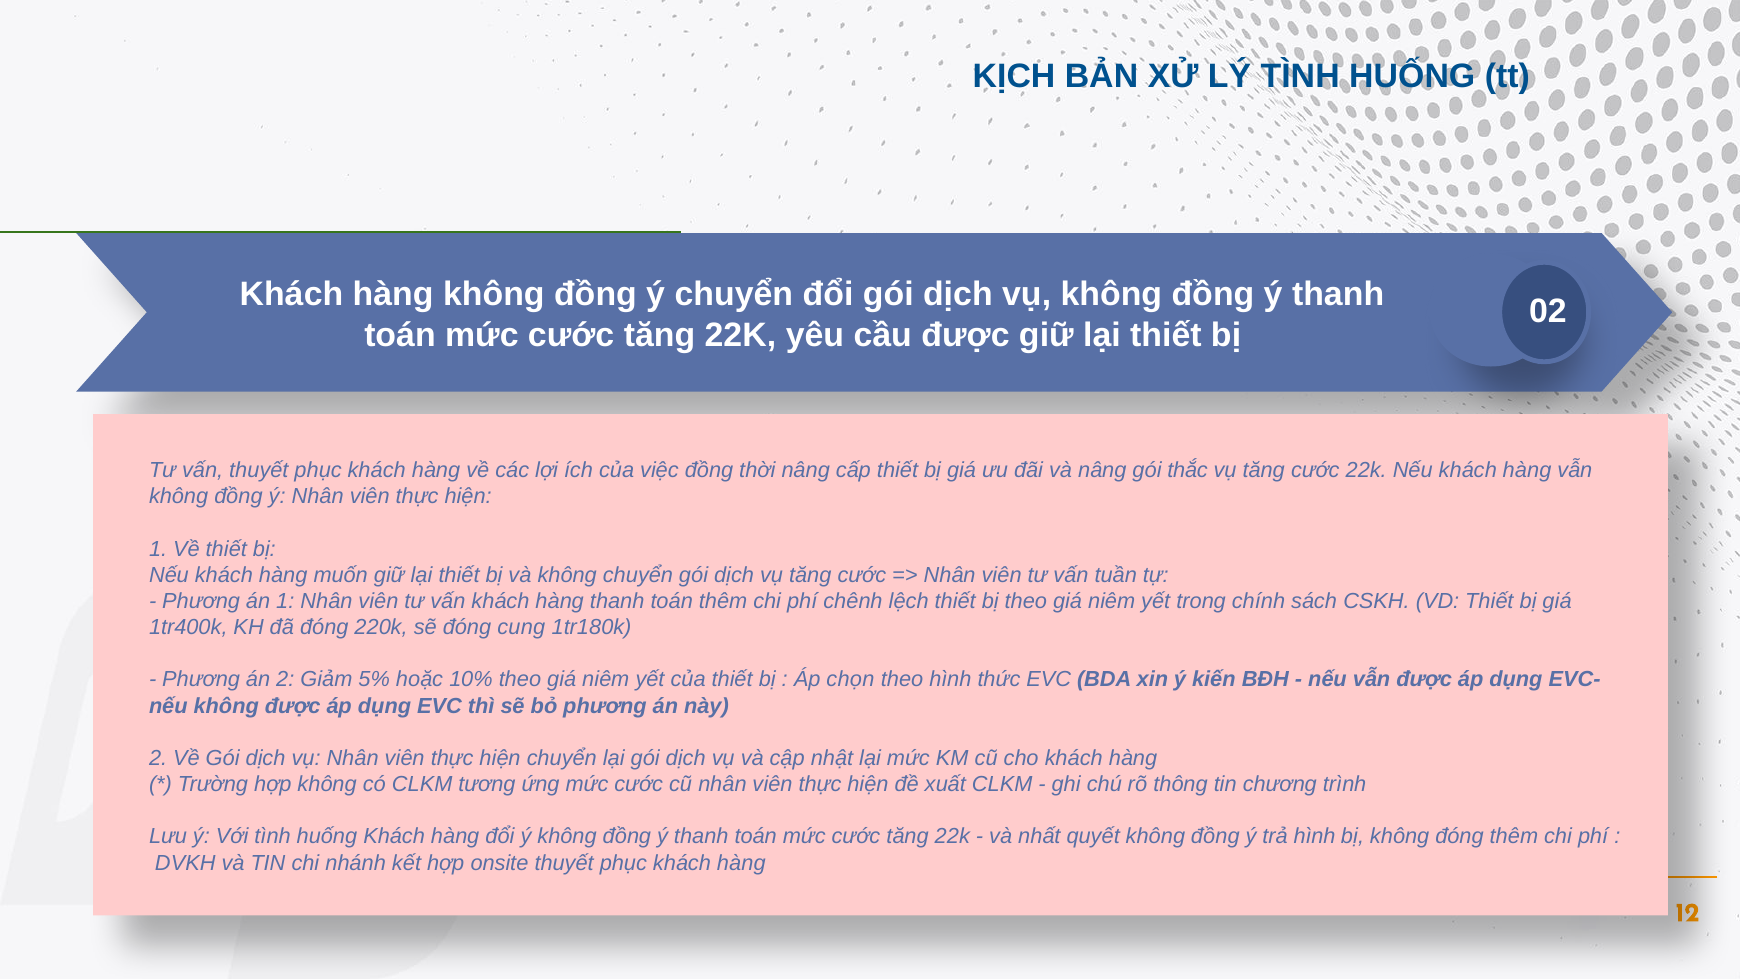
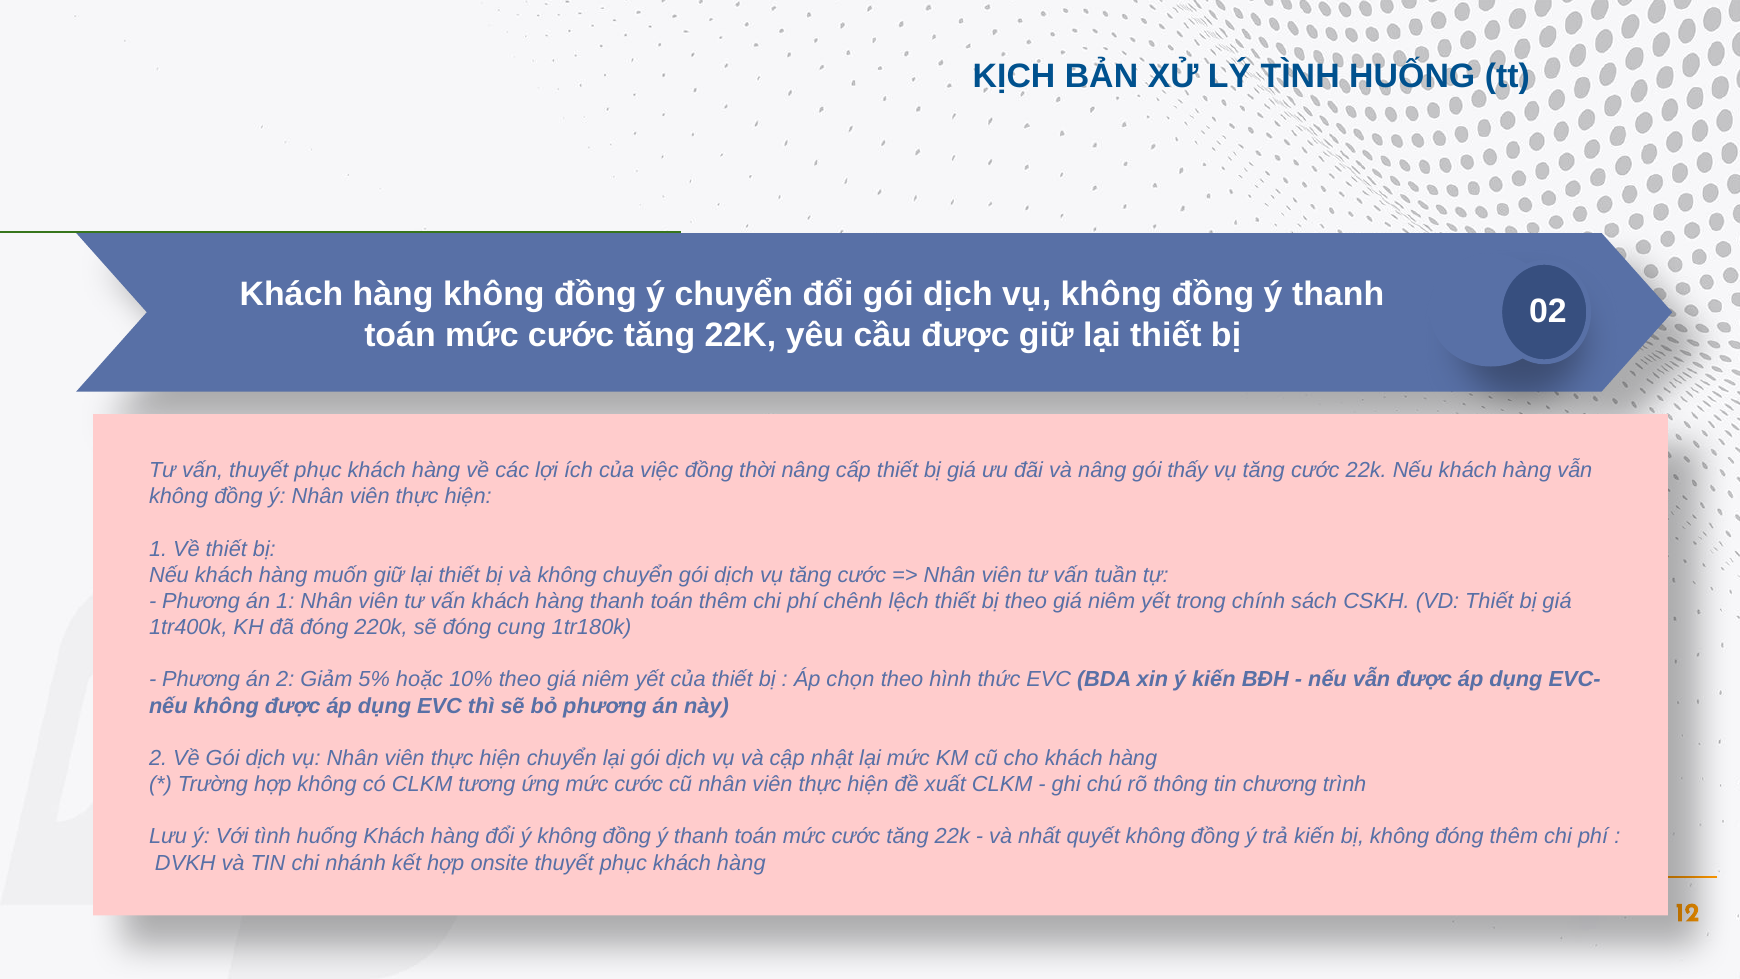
thắc: thắc -> thấy
trả hình: hình -> kiến
